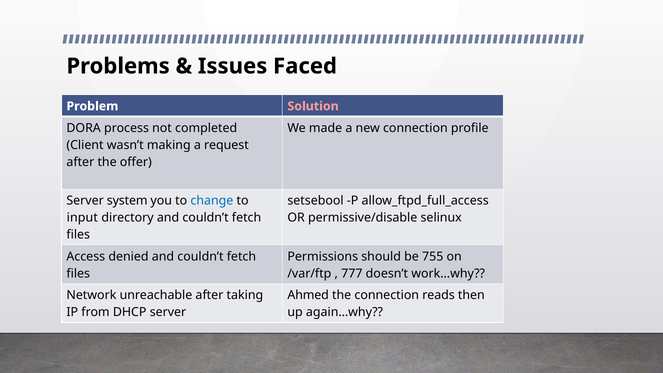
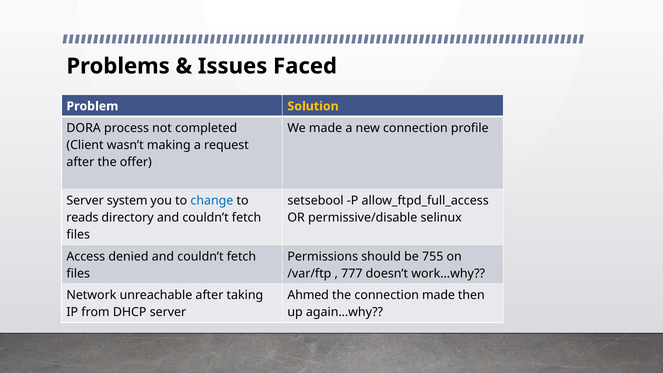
Solution colour: pink -> yellow
input: input -> reads
connection reads: reads -> made
